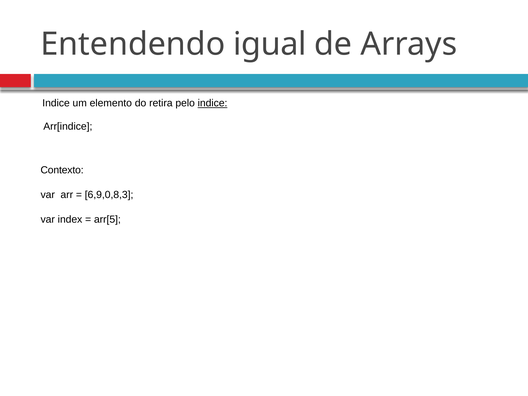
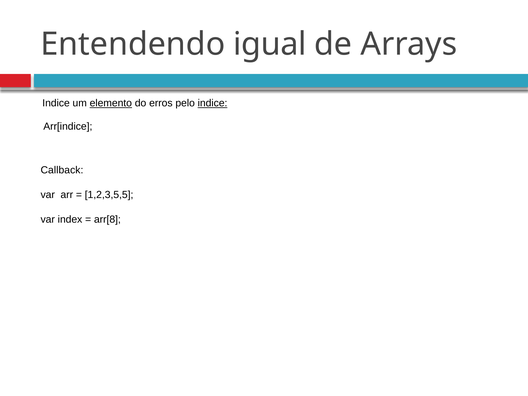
elemento underline: none -> present
retira: retira -> erros
Contexto: Contexto -> Callback
6,9,0,8,3: 6,9,0,8,3 -> 1,2,3,5,5
arr[5: arr[5 -> arr[8
